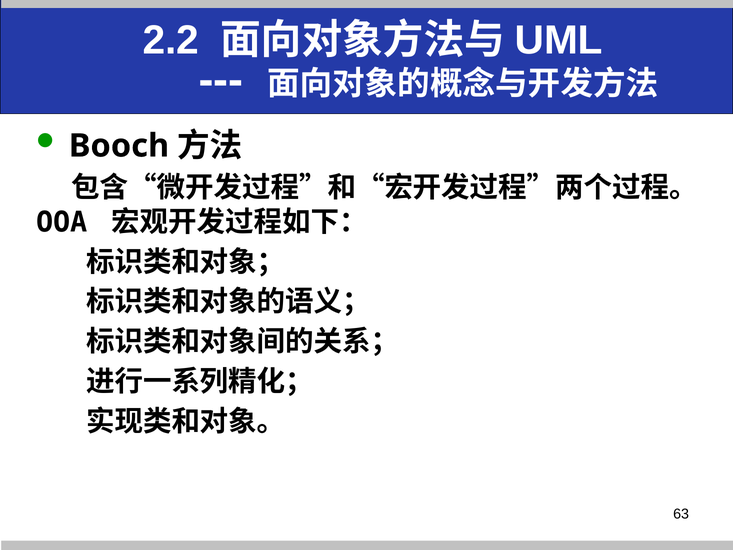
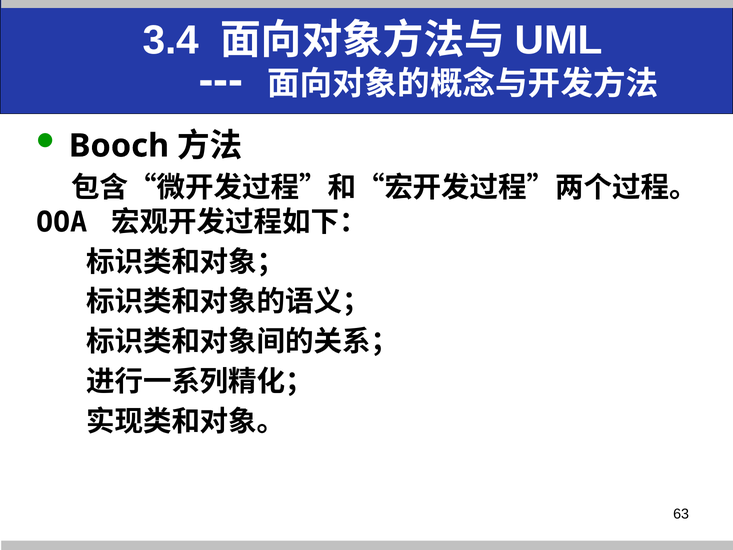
2.2: 2.2 -> 3.4
